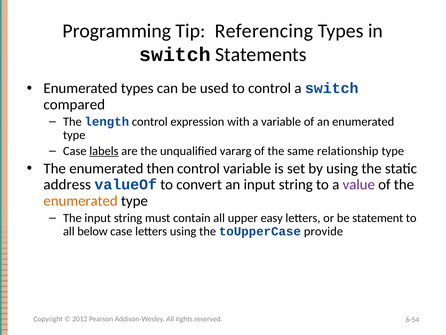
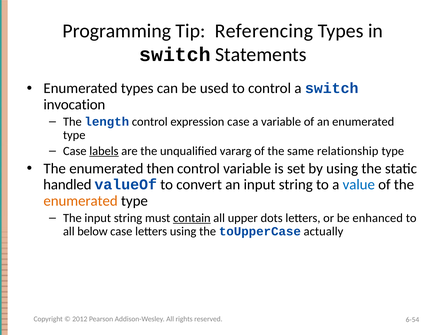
compared: compared -> invocation
expression with: with -> case
address: address -> handled
value colour: purple -> blue
contain underline: none -> present
easy: easy -> dots
statement: statement -> enhanced
provide: provide -> actually
